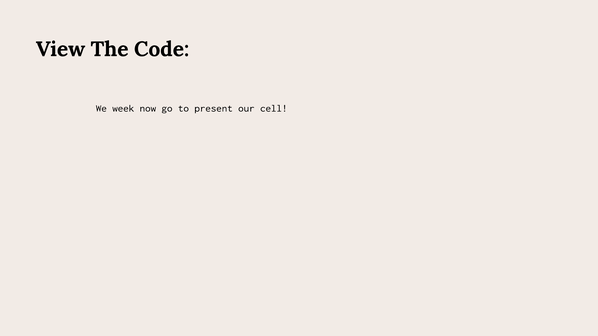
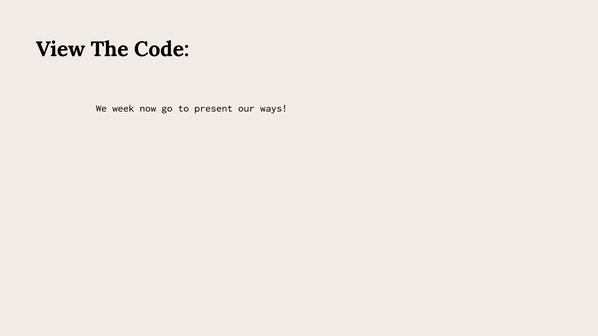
cell: cell -> ways
